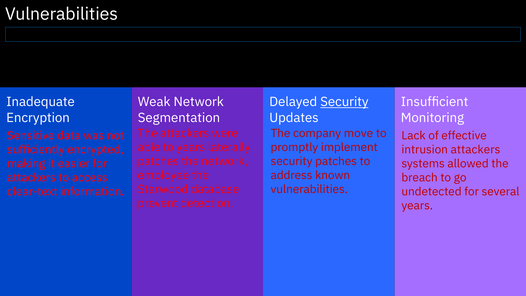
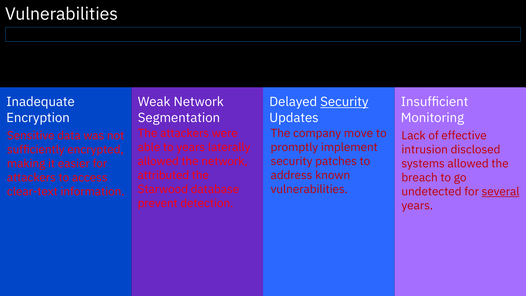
intrusion attackers: attackers -> disclosed
patches at (158, 161): patches -> allowed
employee: employee -> attributed
several underline: none -> present
